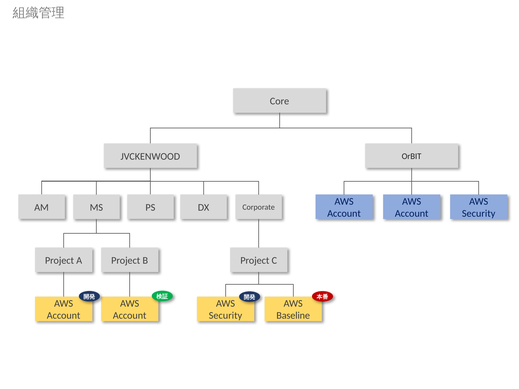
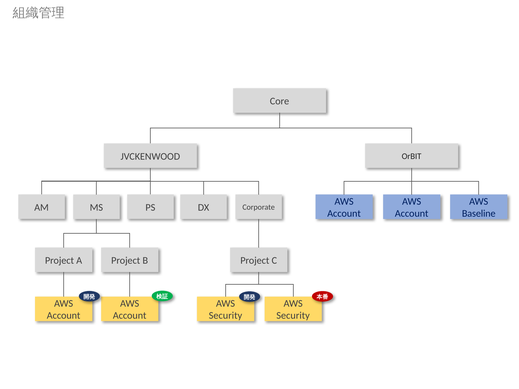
Security at (479, 214): Security -> Baseline
Baseline at (293, 316): Baseline -> Security
